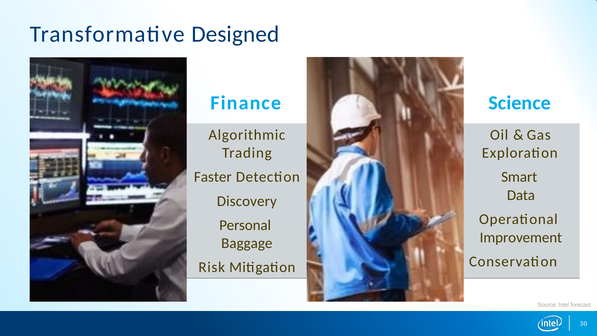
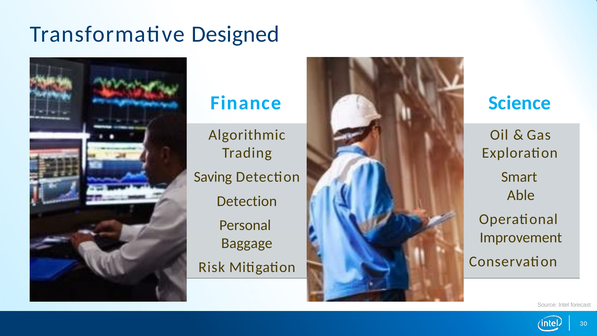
Faster: Faster -> Saving
Data: Data -> Able
Discovery at (247, 201): Discovery -> Detection
